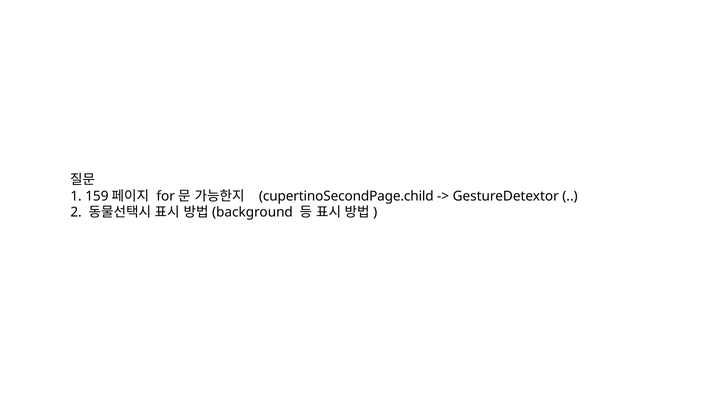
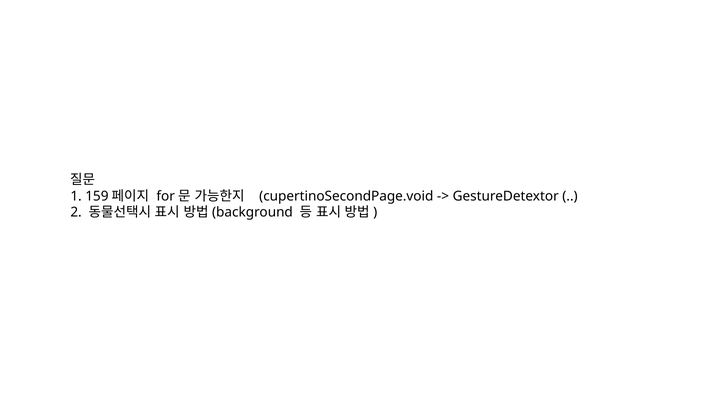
cupertinoSecondPage.child: cupertinoSecondPage.child -> cupertinoSecondPage.void
